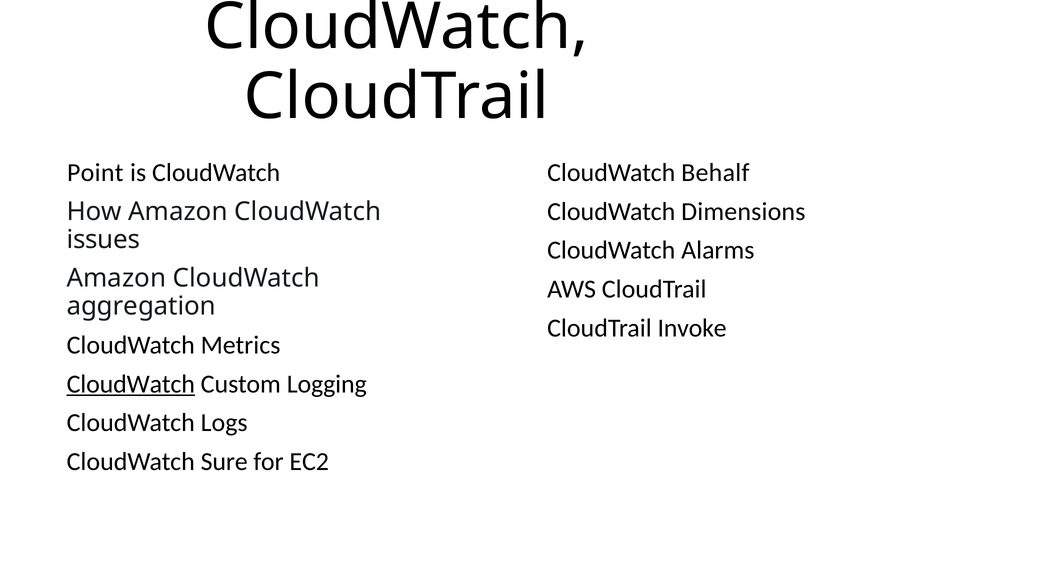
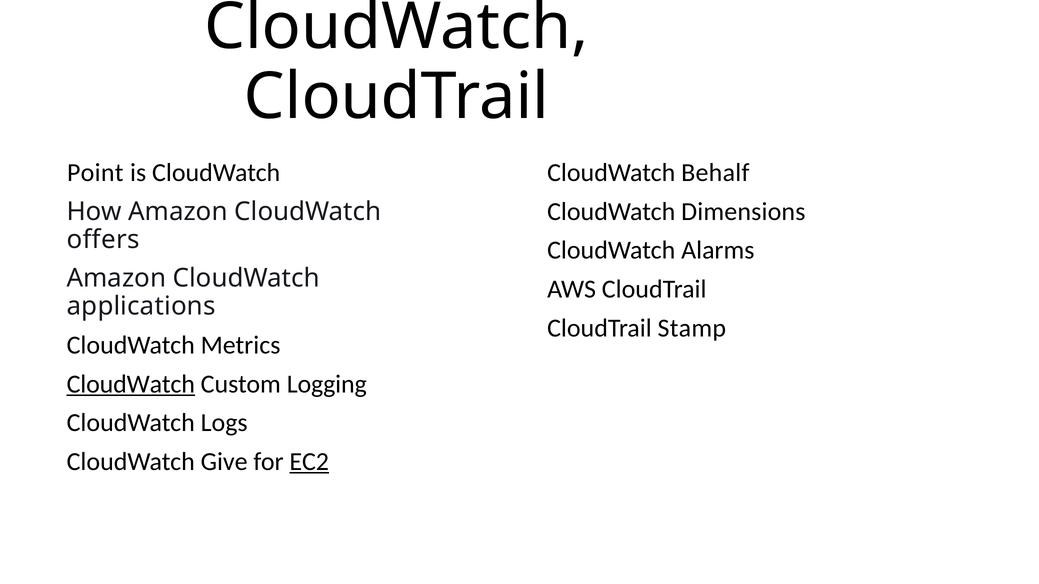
issues: issues -> offers
aggregation: aggregation -> applications
Invoke: Invoke -> Stamp
Sure: Sure -> Give
EC2 underline: none -> present
